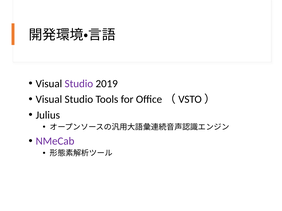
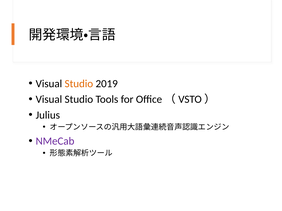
Studio at (79, 84) colour: purple -> orange
